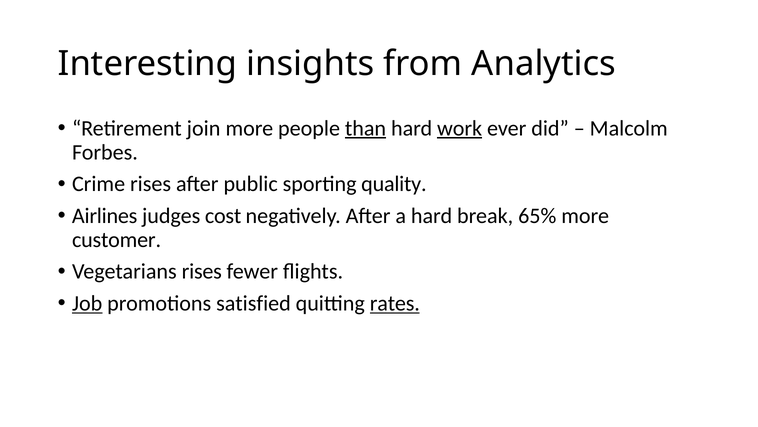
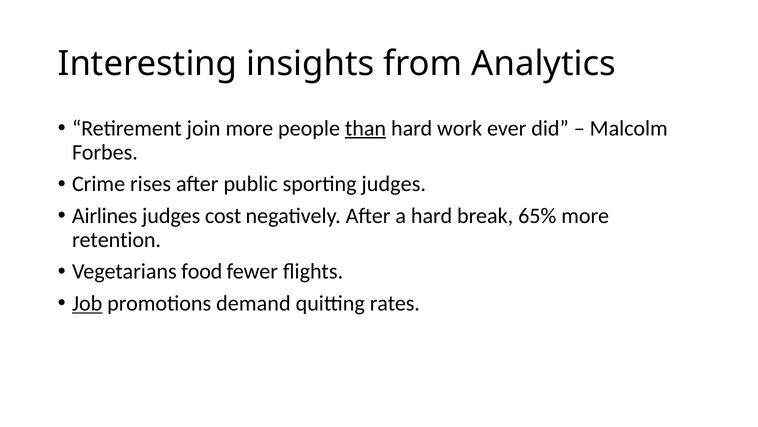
work underline: present -> none
sporting quality: quality -> judges
customer: customer -> retention
Vegetarians rises: rises -> food
satisfied: satisfied -> demand
rates underline: present -> none
